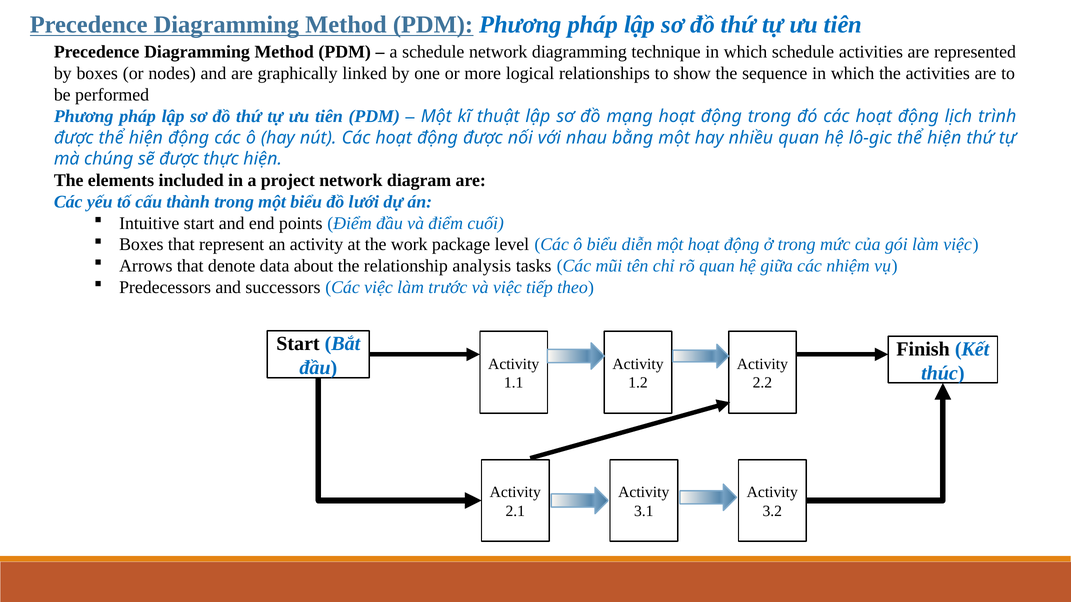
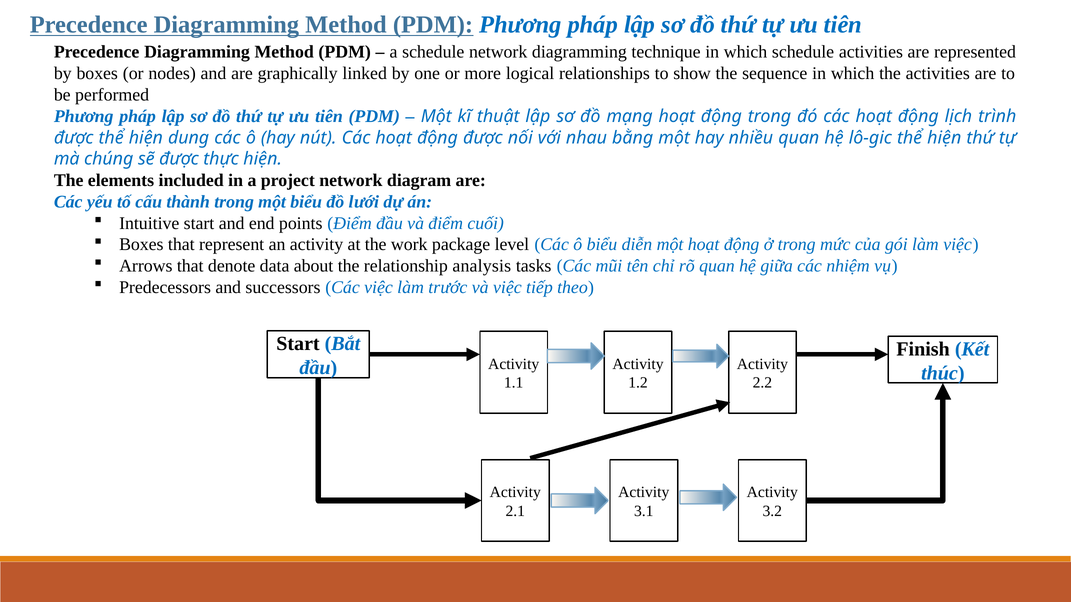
hiện động: động -> dung
